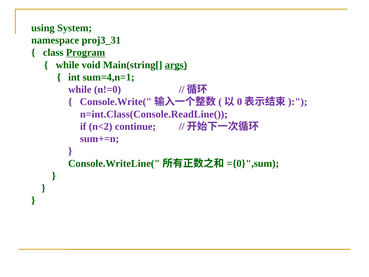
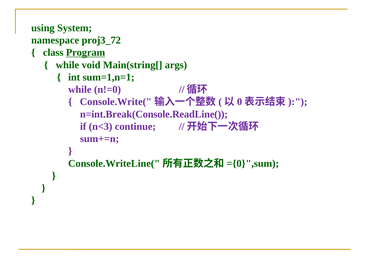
proj3_31: proj3_31 -> proj3_72
args underline: present -> none
sum=4,n=1: sum=4,n=1 -> sum=1,n=1
n=int.Class(Console.ReadLine(: n=int.Class(Console.ReadLine( -> n=int.Break(Console.ReadLine(
n<2: n<2 -> n<3
